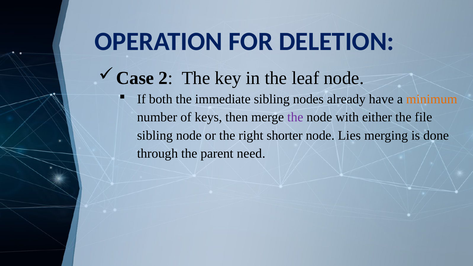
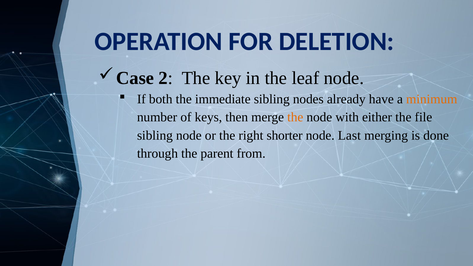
the at (295, 117) colour: purple -> orange
Lies: Lies -> Last
need: need -> from
